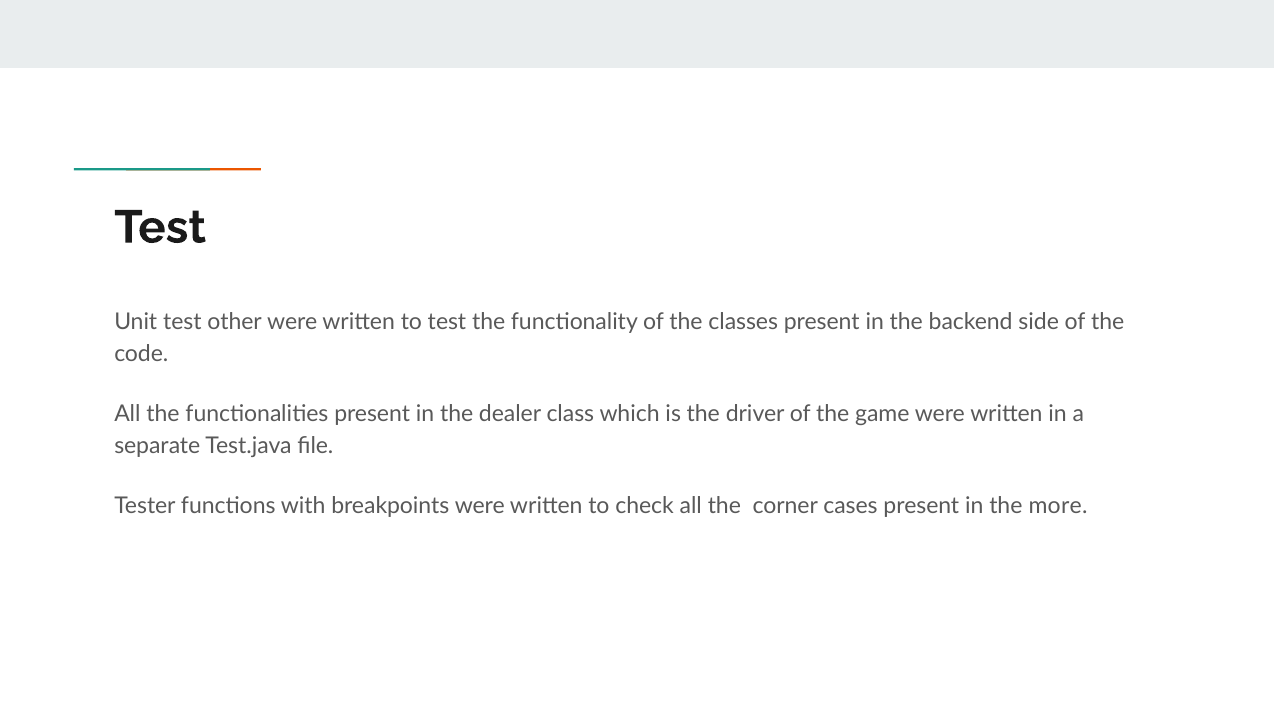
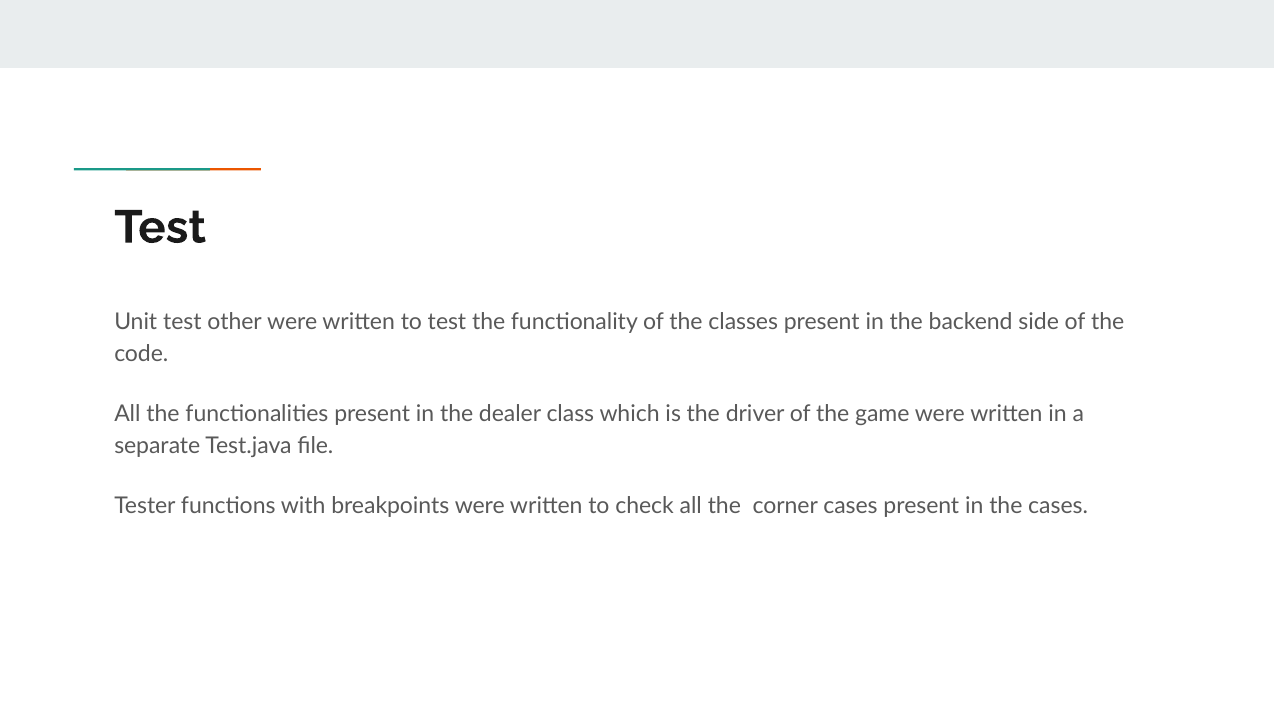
the more: more -> cases
